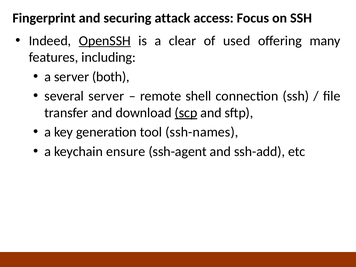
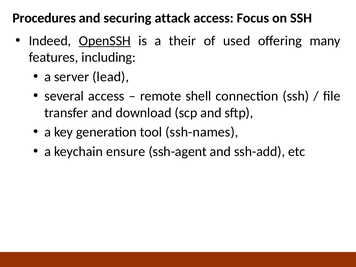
Fingerprint: Fingerprint -> Procedures
clear: clear -> their
both: both -> lead
several server: server -> access
scp underline: present -> none
